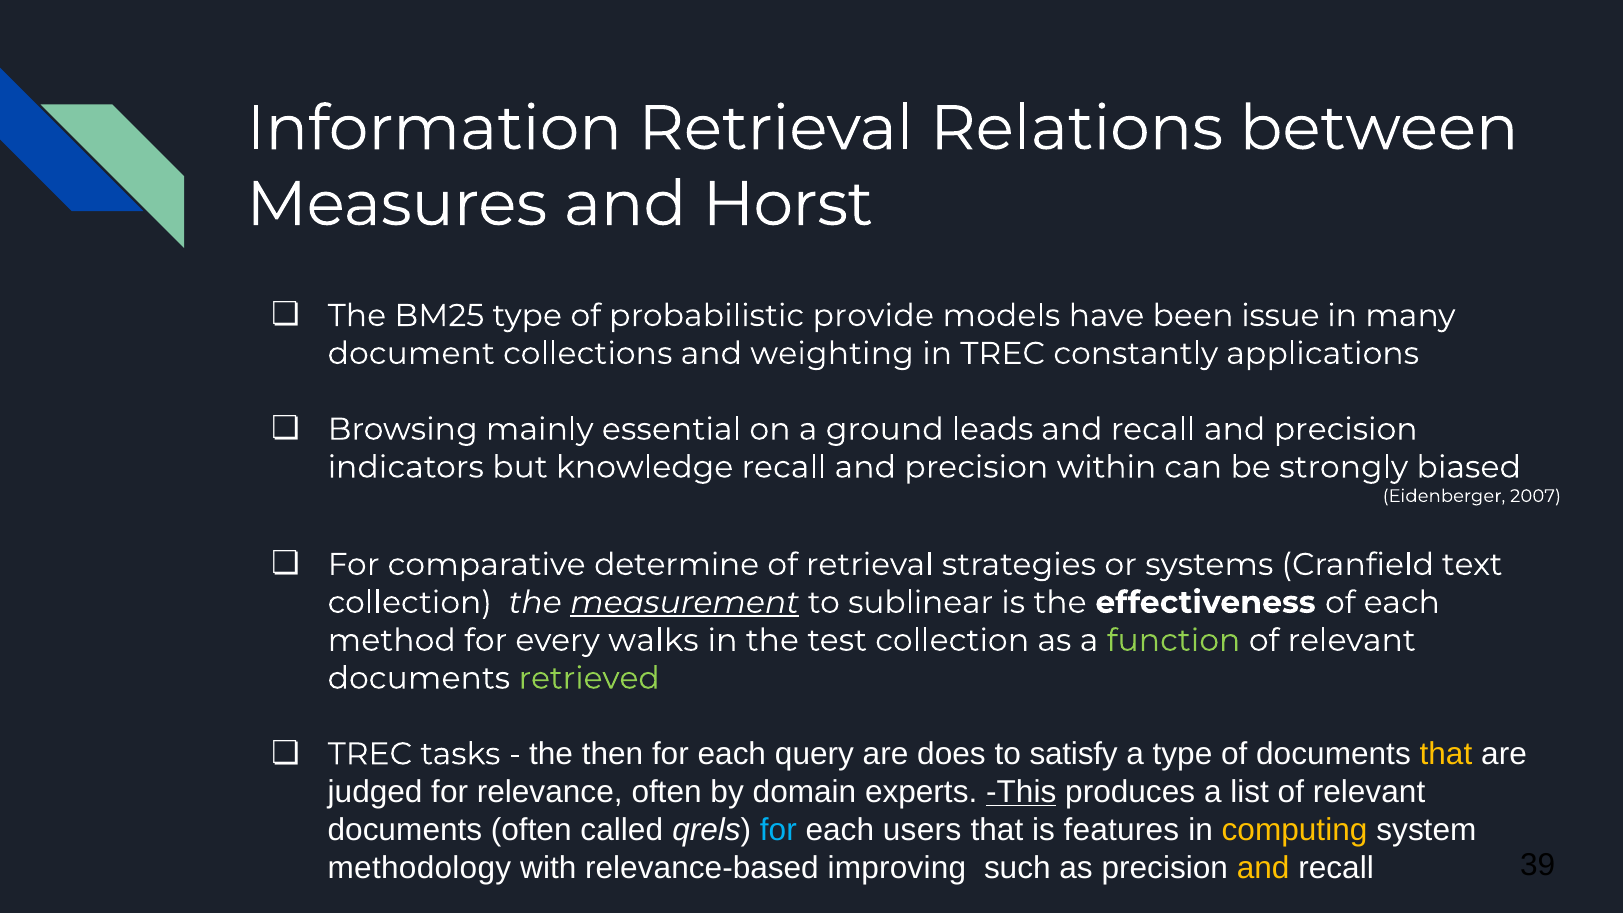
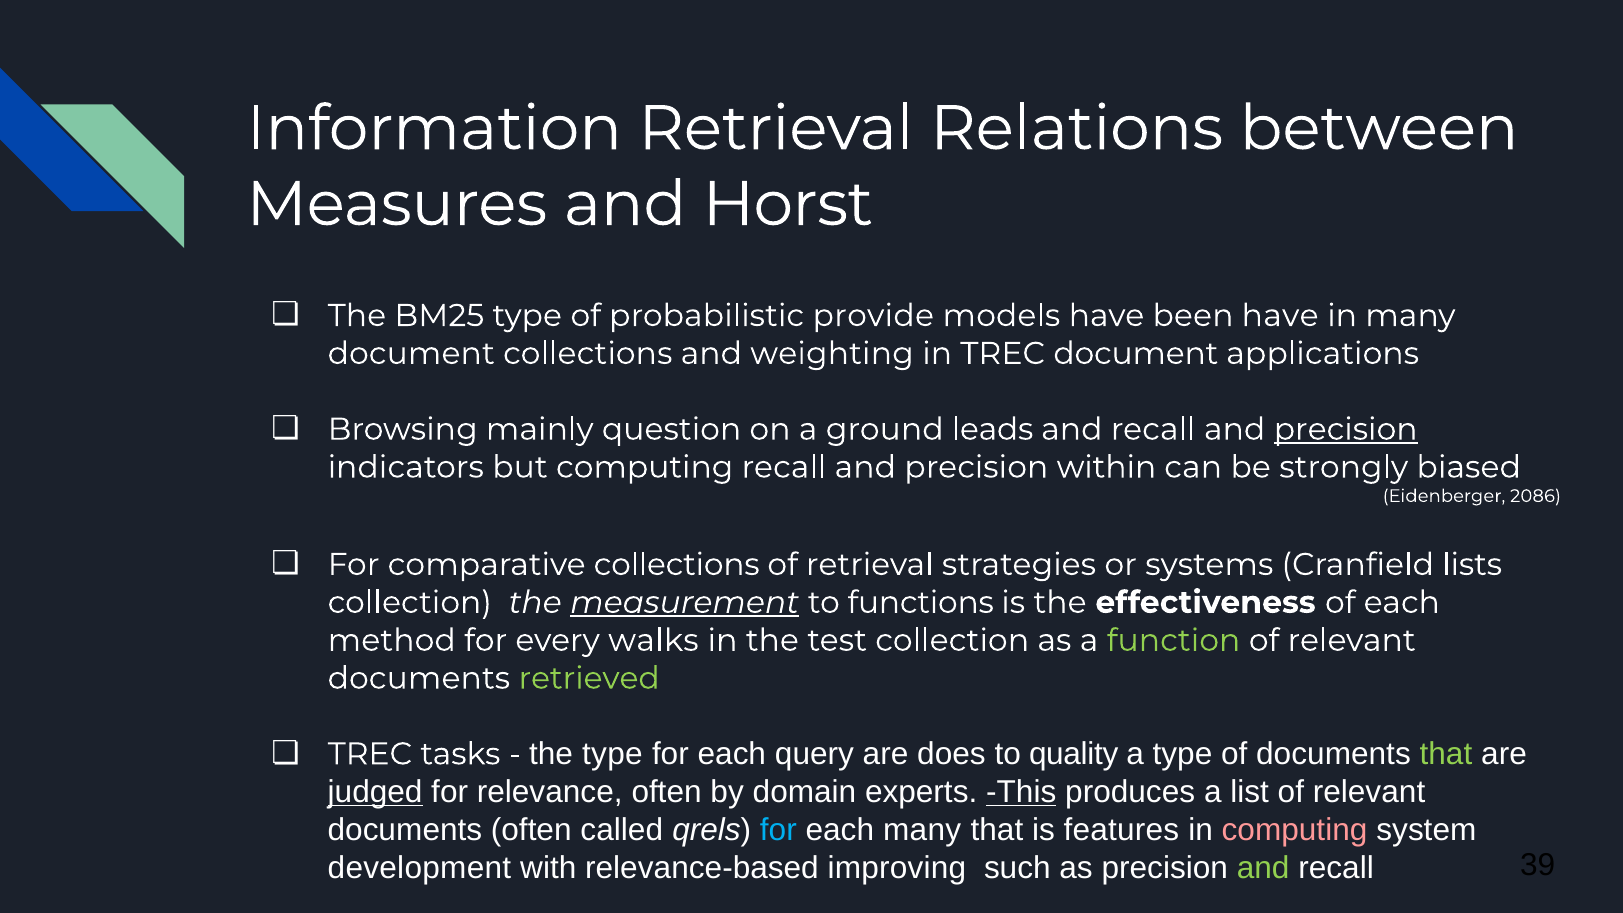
been issue: issue -> have
TREC constantly: constantly -> document
essential: essential -> question
precision at (1346, 429) underline: none -> present
but knowledge: knowledge -> computing
2007: 2007 -> 2086
comparative determine: determine -> collections
text: text -> lists
sublinear: sublinear -> functions
the then: then -> type
satisfy: satisfy -> quality
that at (1446, 754) colour: yellow -> light green
judged underline: none -> present
each users: users -> many
computing at (1295, 830) colour: yellow -> pink
methodology: methodology -> development
and at (1263, 868) colour: yellow -> light green
